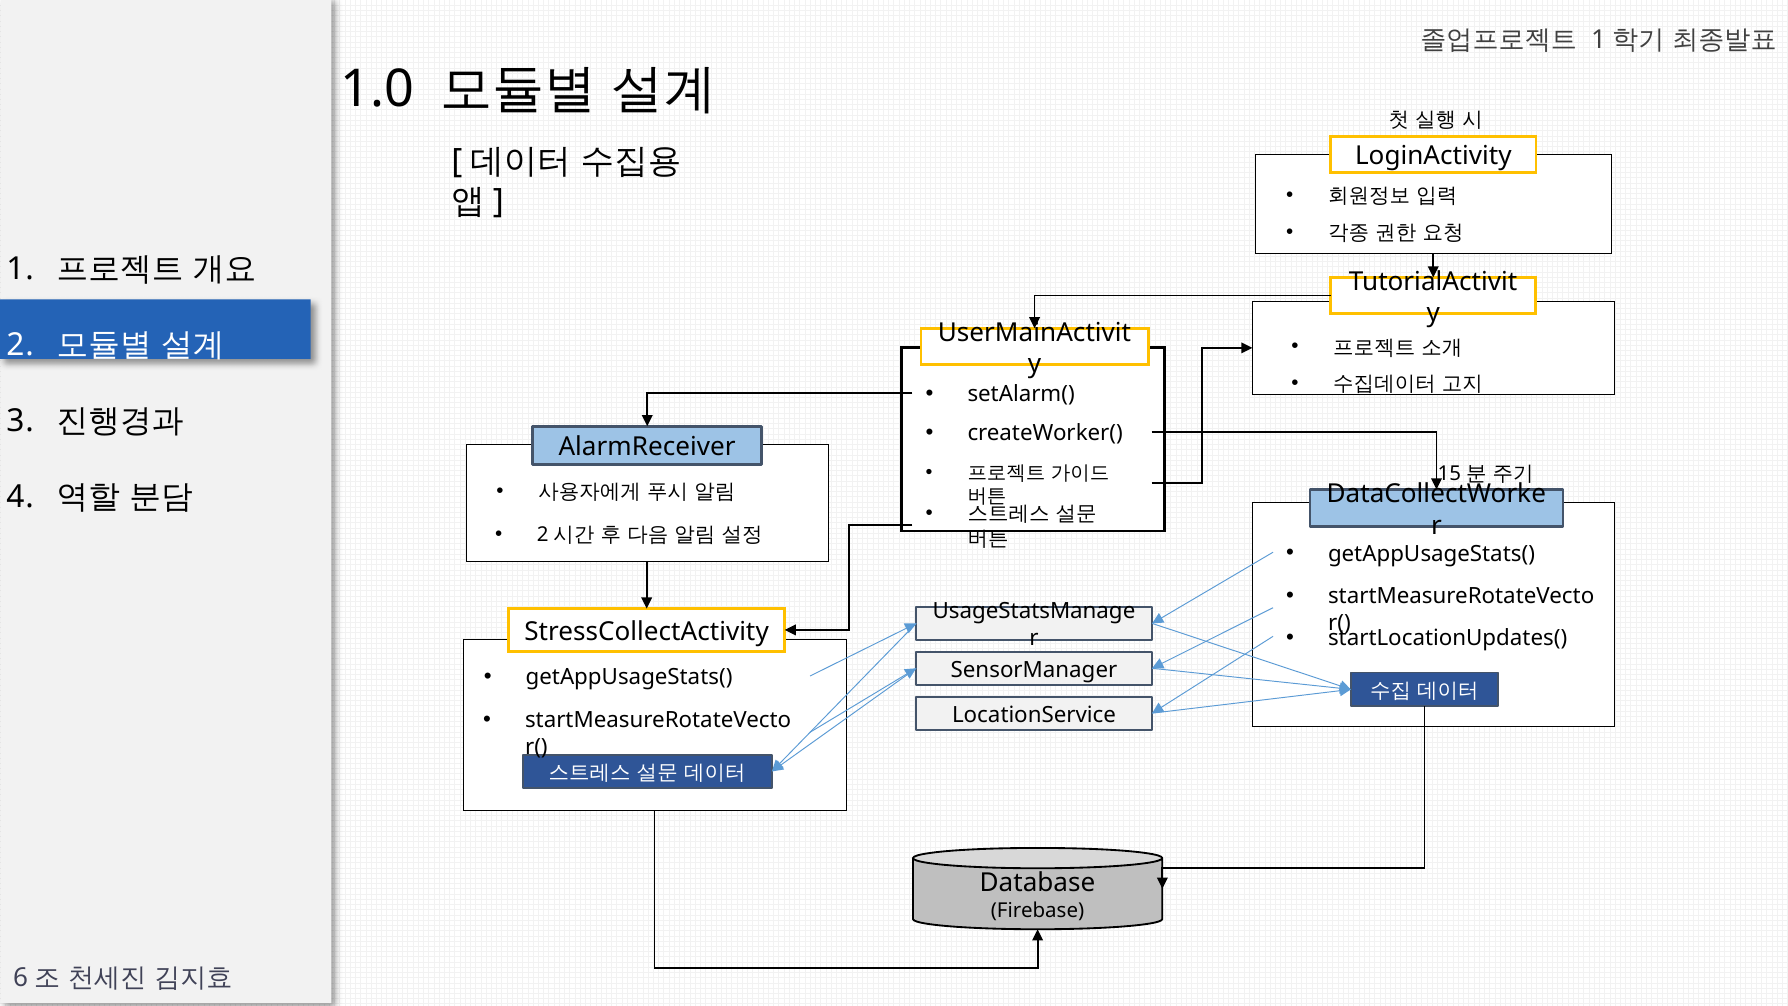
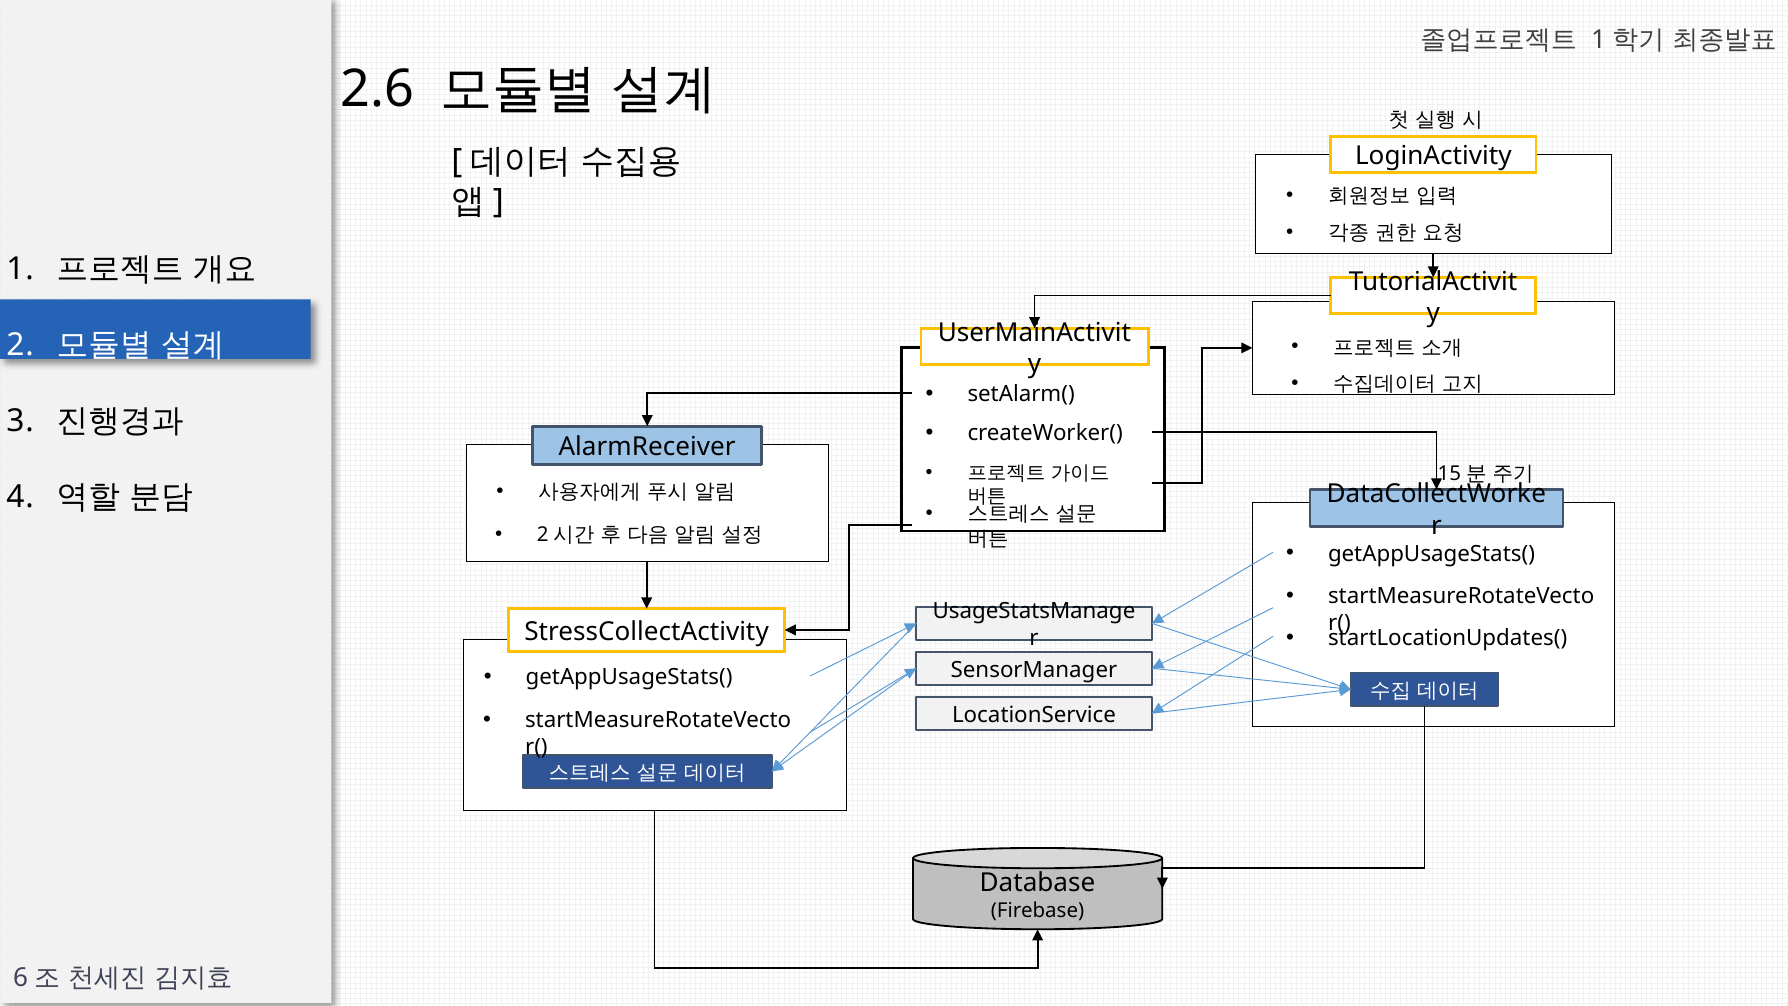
1.0: 1.0 -> 2.6
